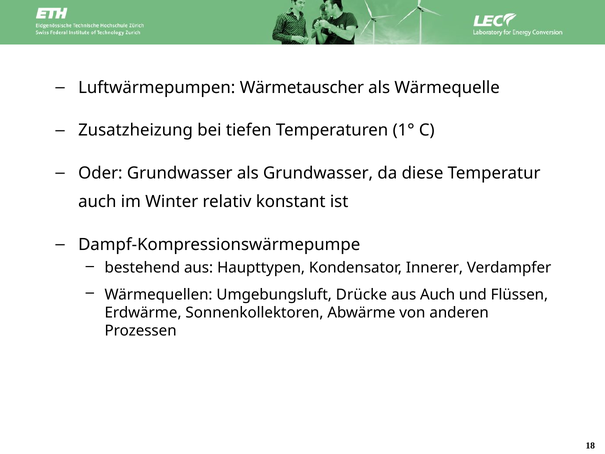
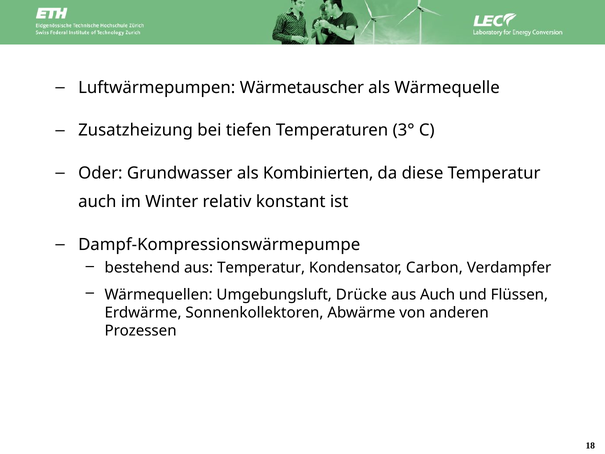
1°: 1° -> 3°
als Grundwasser: Grundwasser -> Kombinierten
aus Haupttypen: Haupttypen -> Temperatur
Innerer: Innerer -> Carbon
